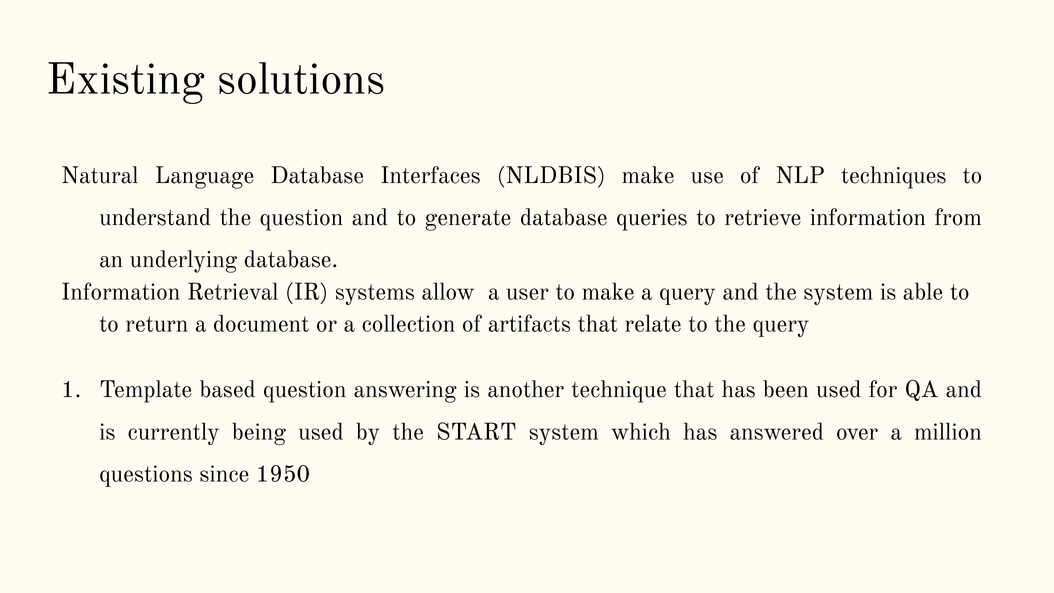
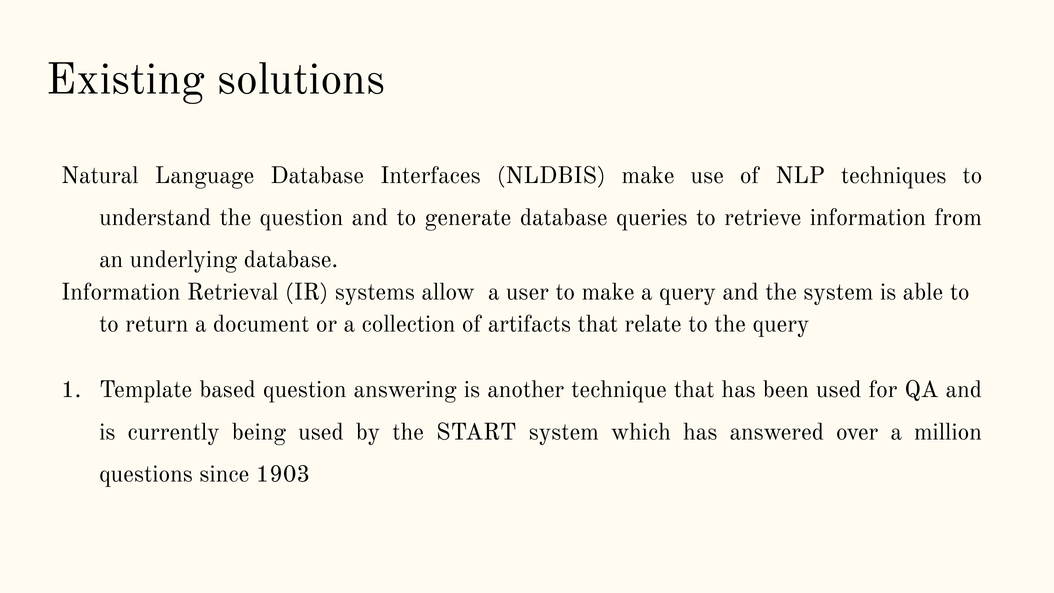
1950: 1950 -> 1903
